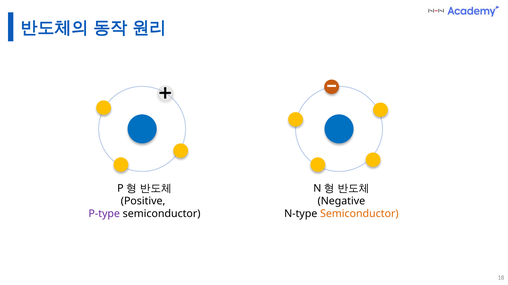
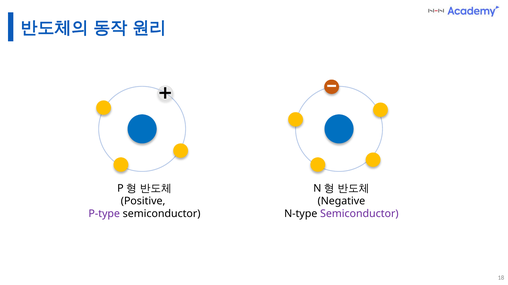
Semiconductor at (359, 214) colour: orange -> purple
